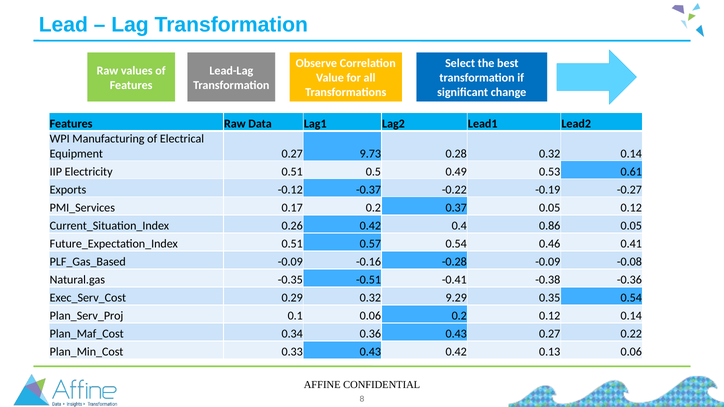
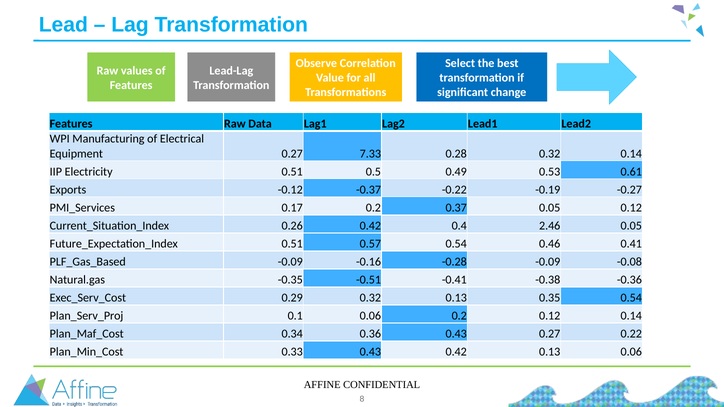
9.73: 9.73 -> 7.33
0.86: 0.86 -> 2.46
0.32 9.29: 9.29 -> 0.13
